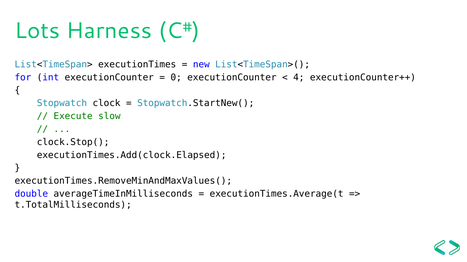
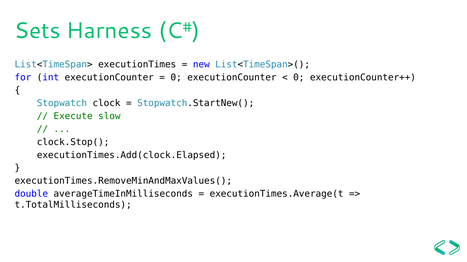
Lots: Lots -> Sets
4 at (299, 78): 4 -> 0
